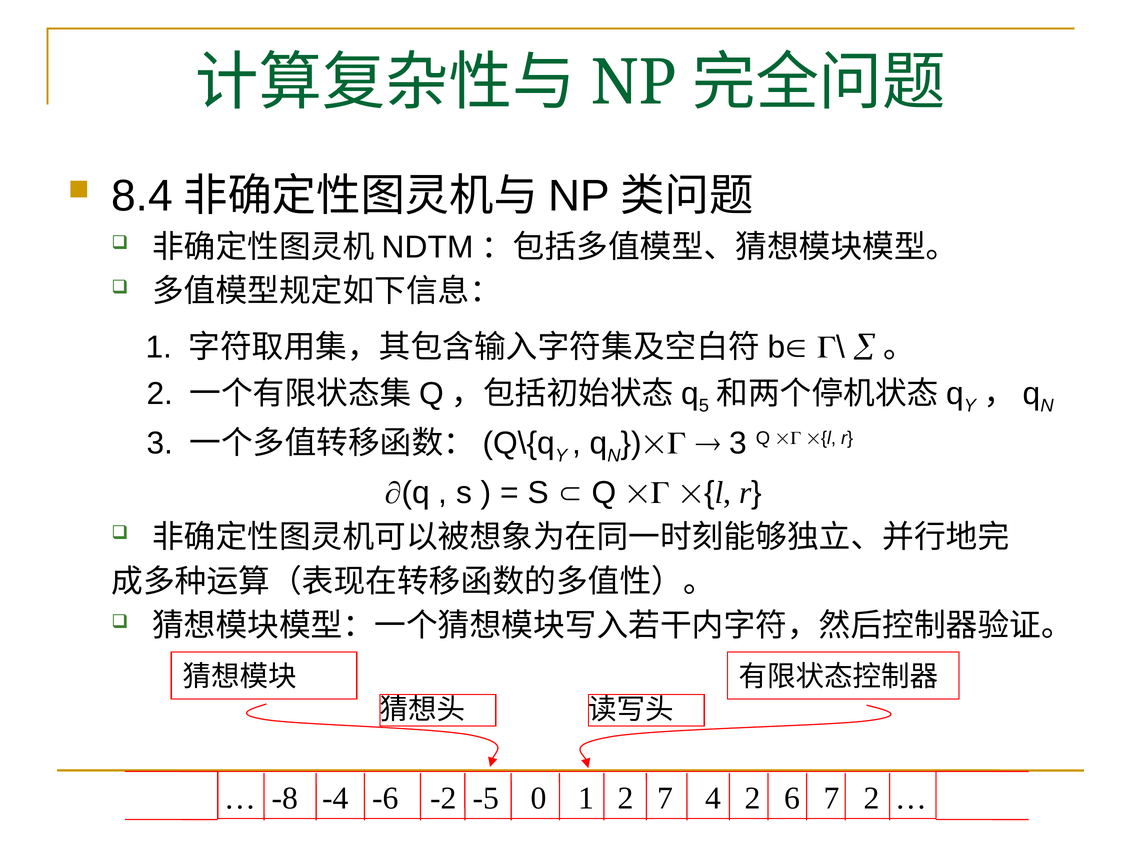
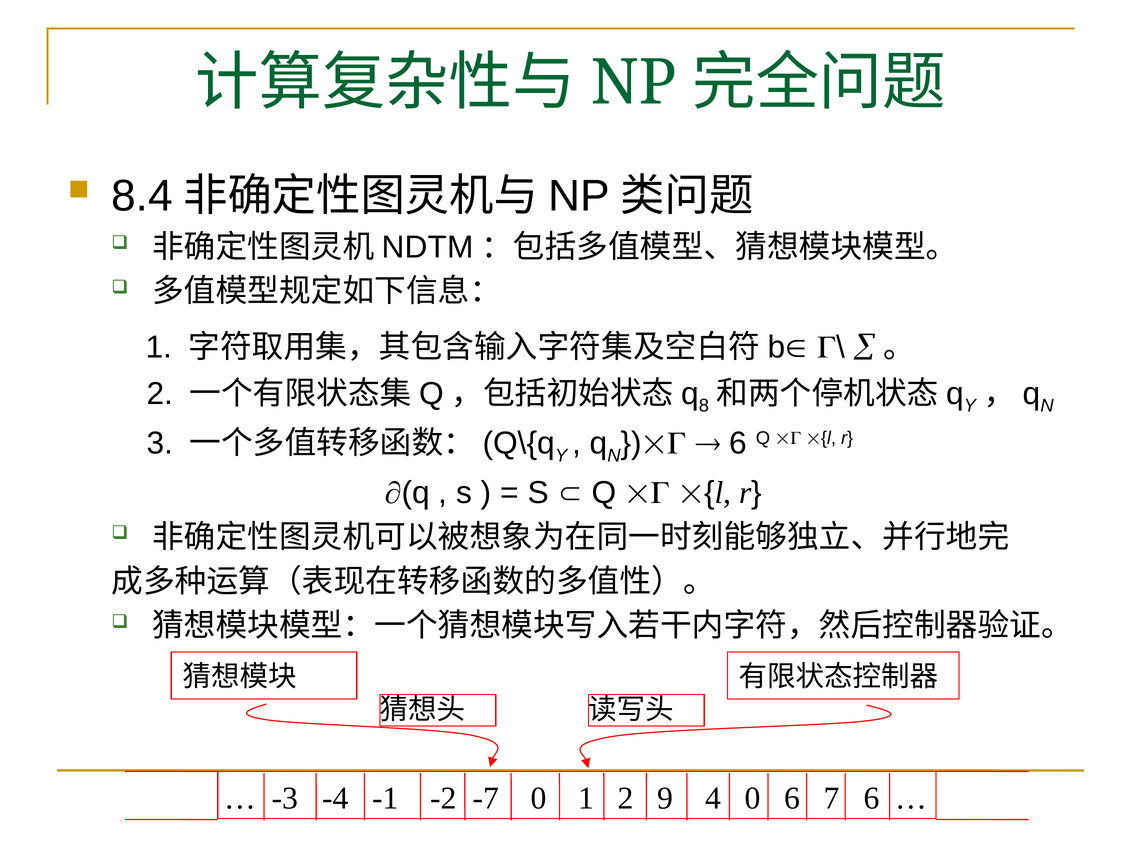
5: 5 -> 8
3 at (738, 443): 3 -> 6
-8: -8 -> -3
-6: -6 -> -1
-5: -5 -> -7
2 7: 7 -> 9
4 2: 2 -> 0
7 2: 2 -> 6
